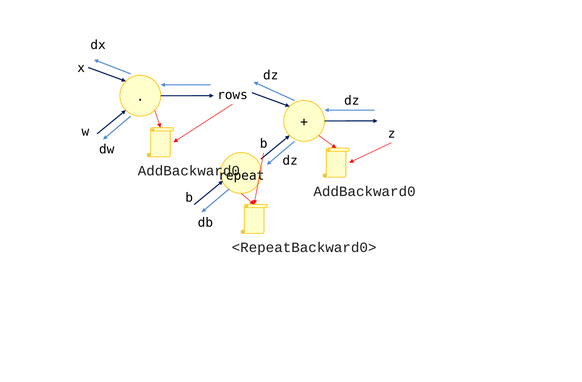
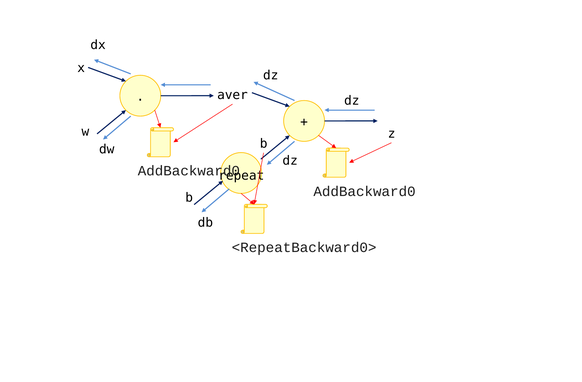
rows: rows -> aver
